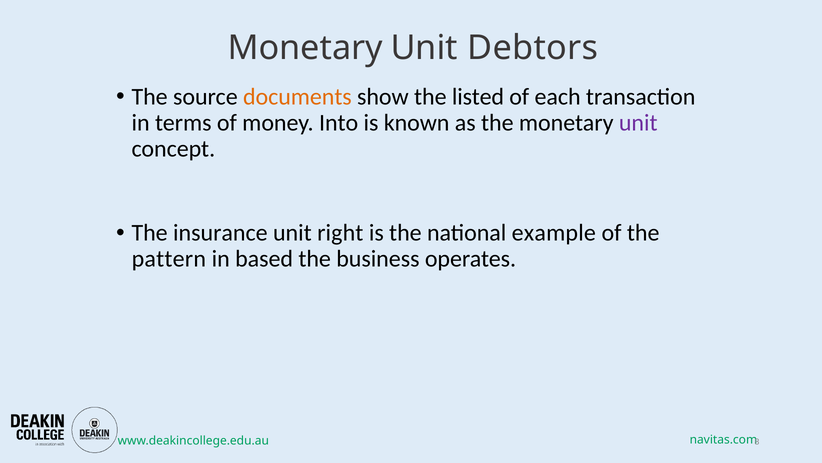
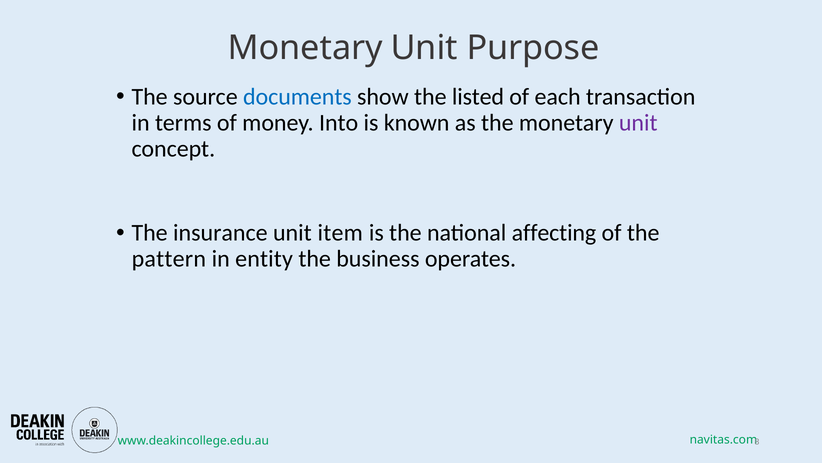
Debtors: Debtors -> Purpose
documents colour: orange -> blue
right: right -> item
example: example -> affecting
based: based -> entity
